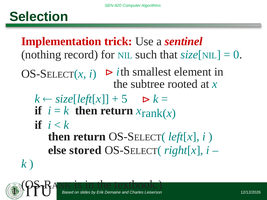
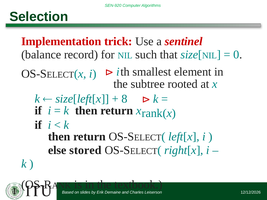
nothing: nothing -> balance
5: 5 -> 8
